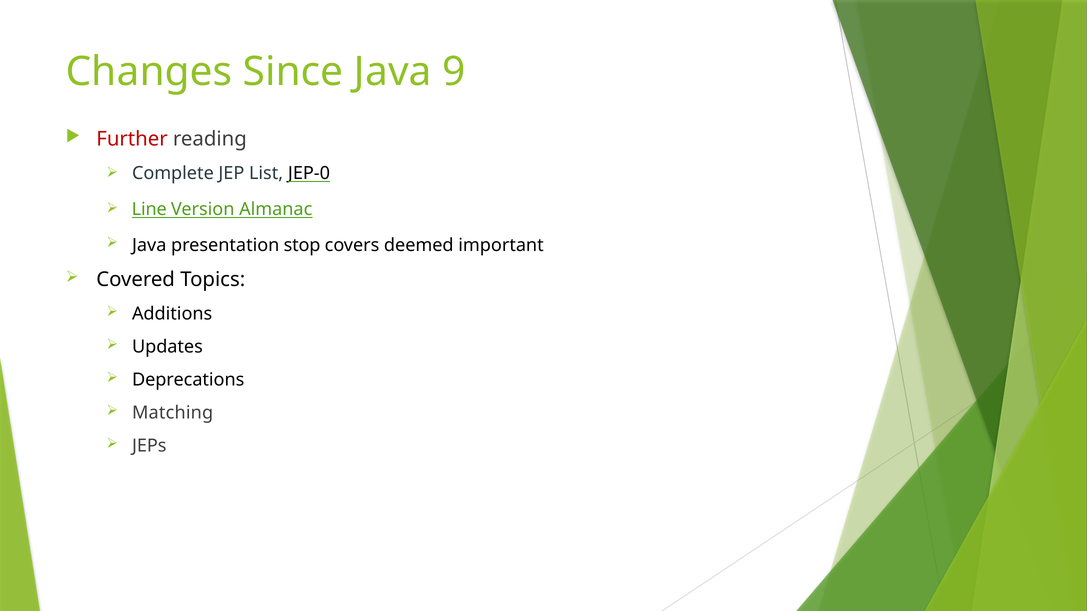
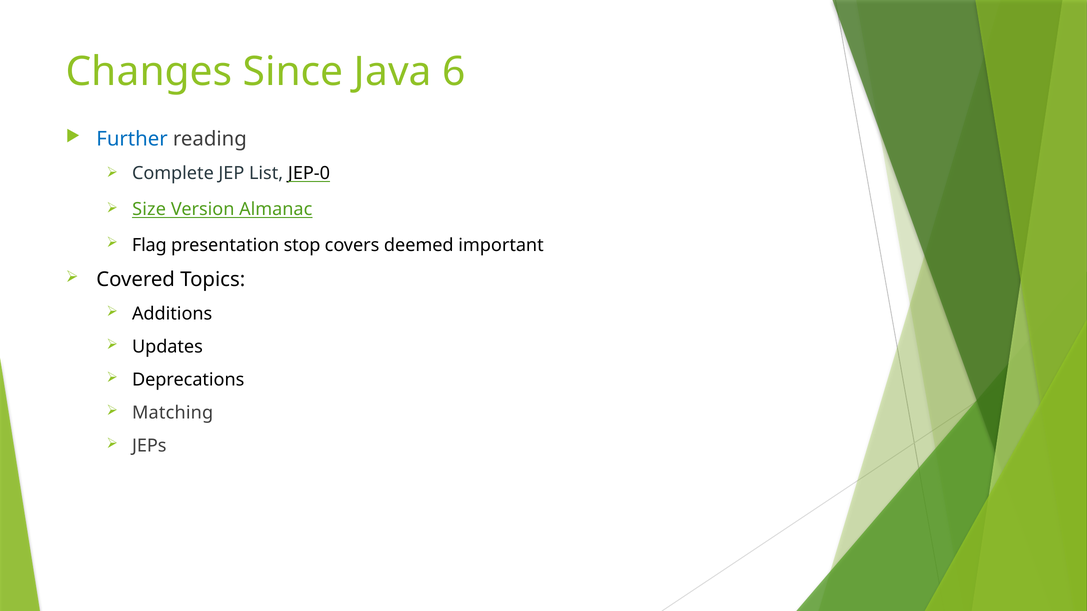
9: 9 -> 6
Further colour: red -> blue
Line: Line -> Size
Java at (149, 245): Java -> Flag
